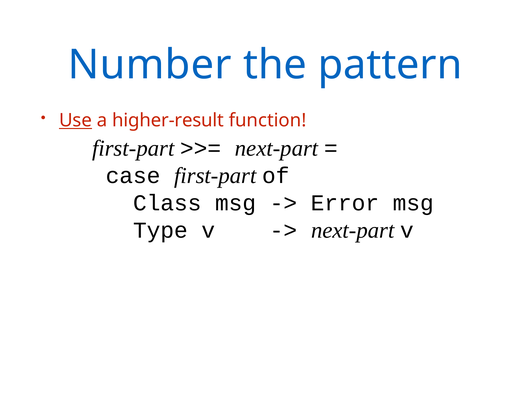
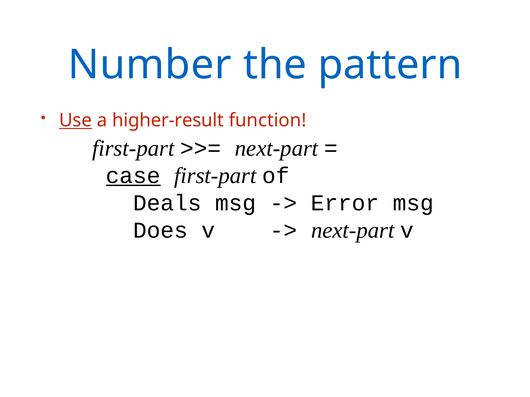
case underline: none -> present
Class: Class -> Deals
Type: Type -> Does
